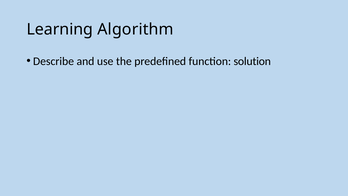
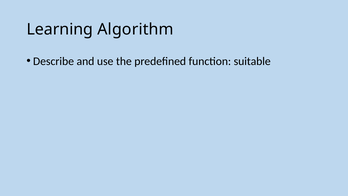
solution: solution -> suitable
